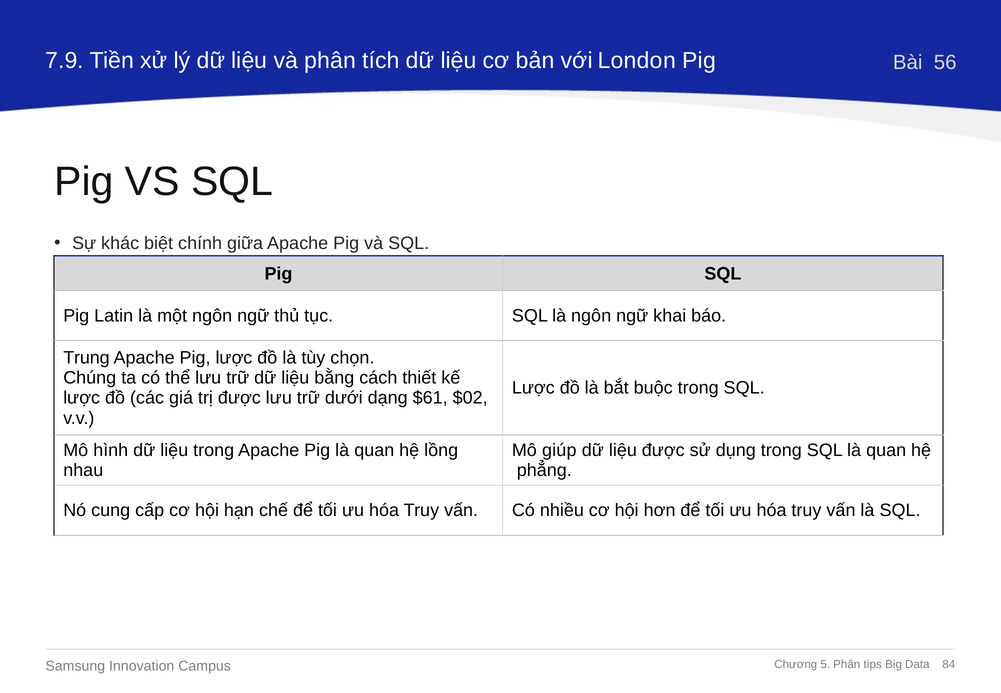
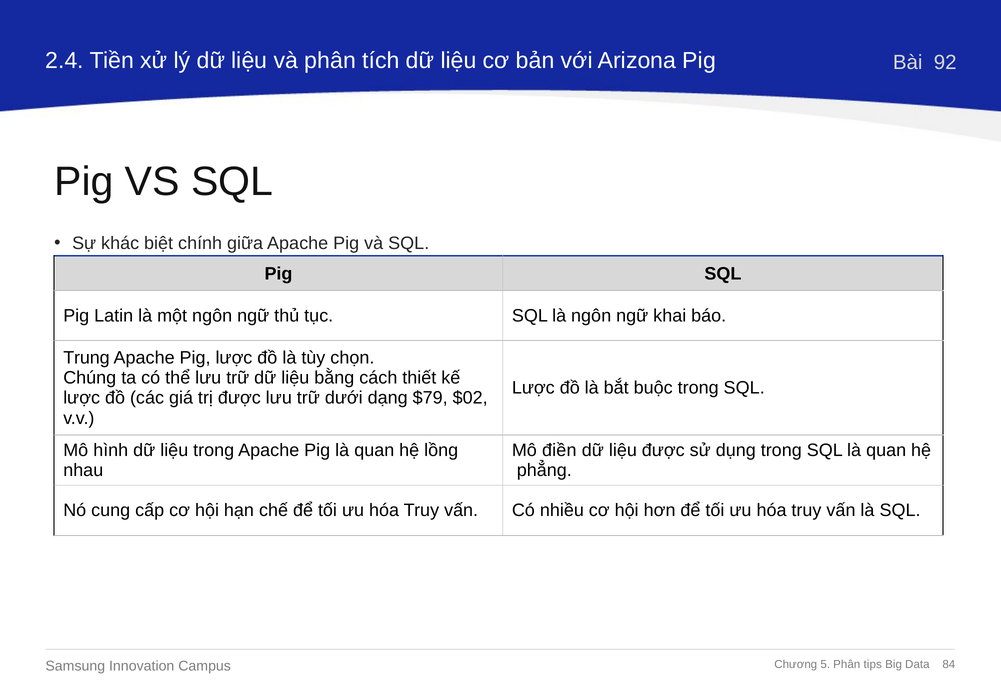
7.9: 7.9 -> 2.4
London: London -> Arizona
56: 56 -> 92
$61: $61 -> $79
giúp: giúp -> điền
